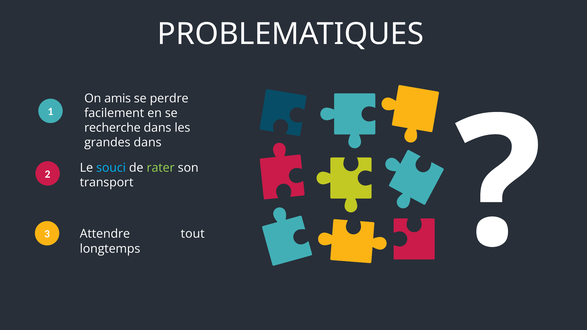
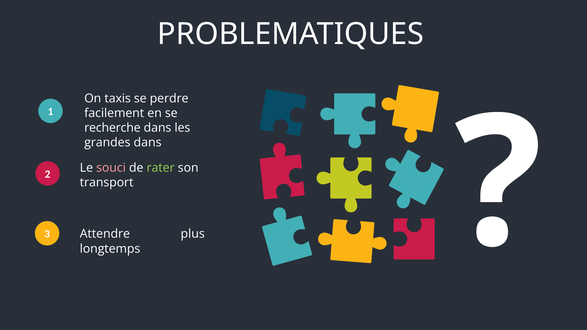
amis: amis -> taxis
souci colour: light blue -> pink
tout: tout -> plus
